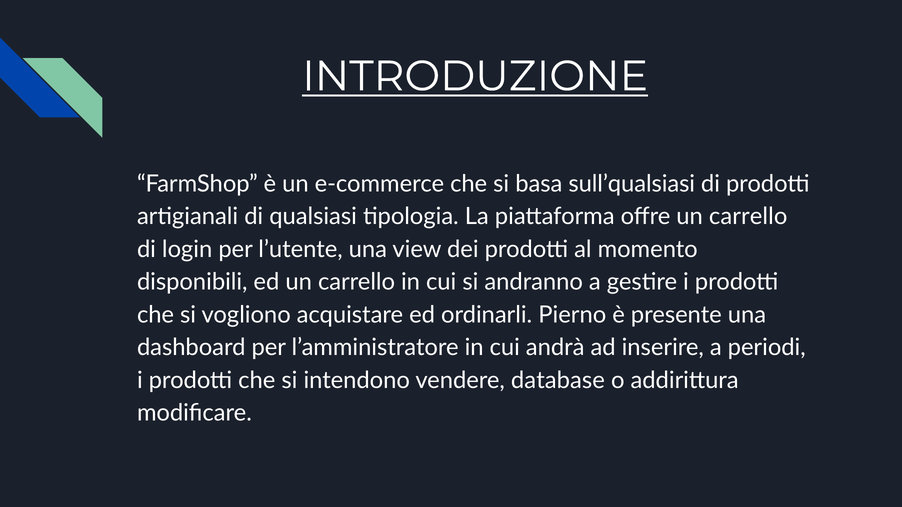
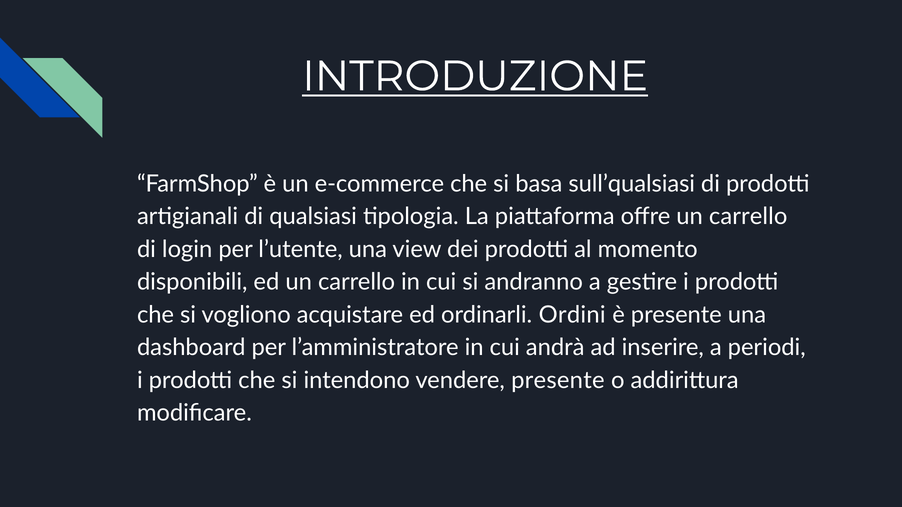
Pierno: Pierno -> Ordini
vendere database: database -> presente
